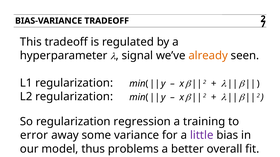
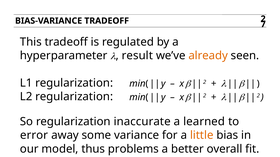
signal: signal -> result
regression: regression -> inaccurate
training: training -> learned
little colour: purple -> orange
